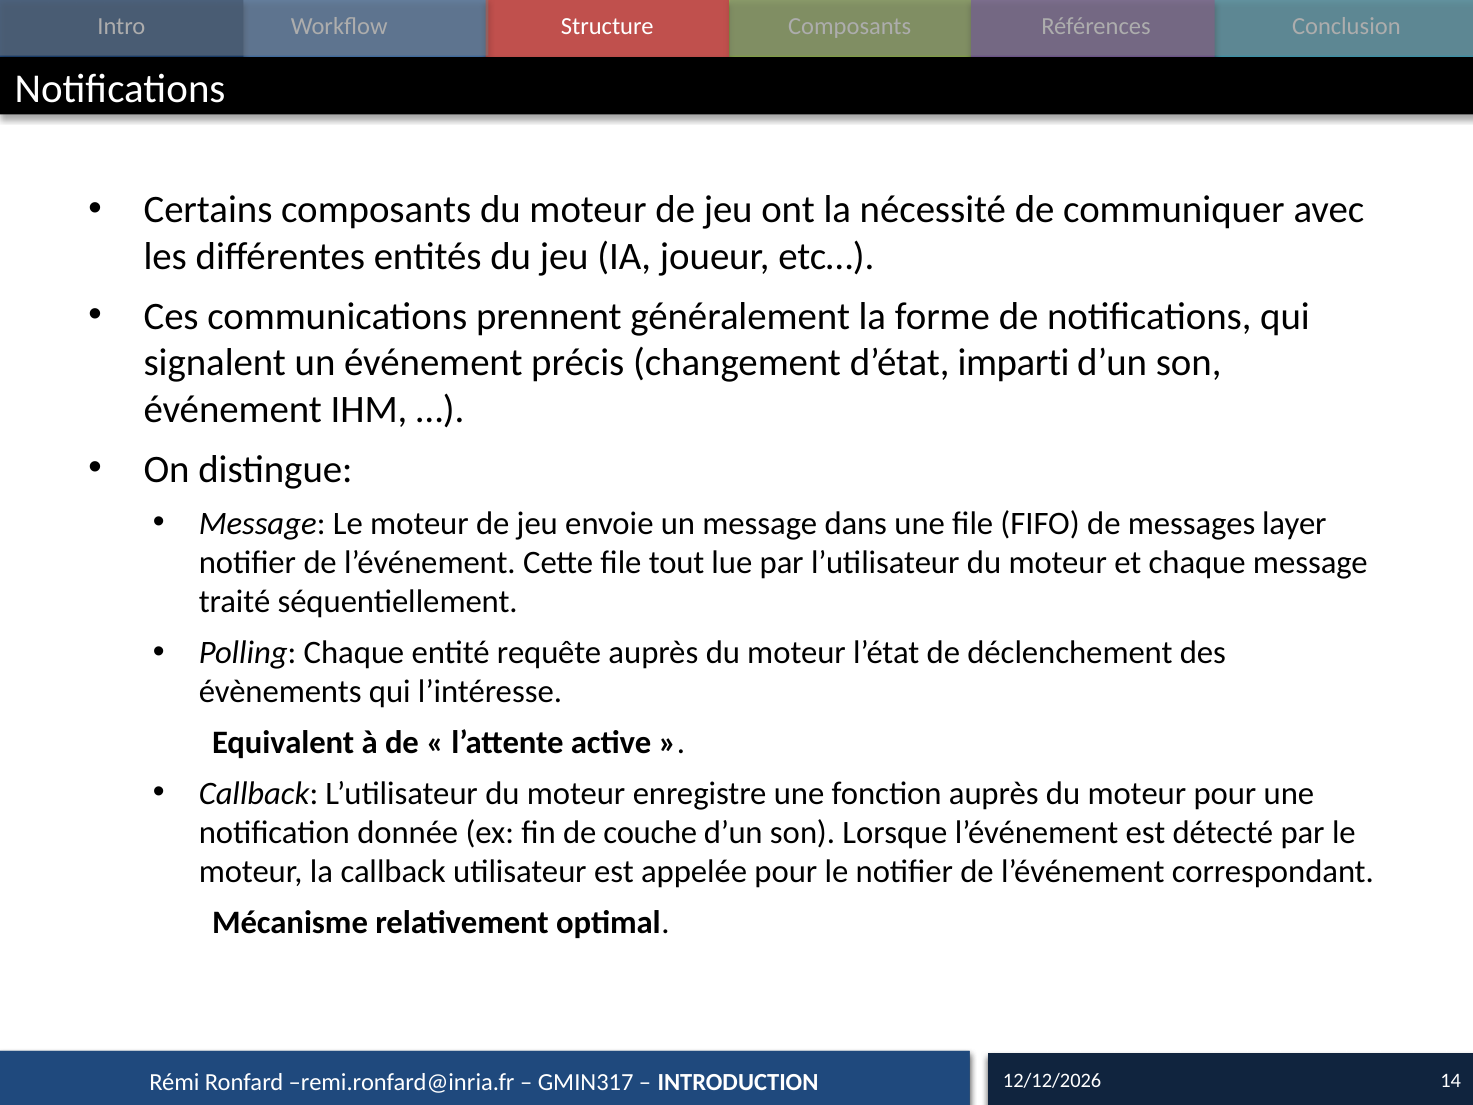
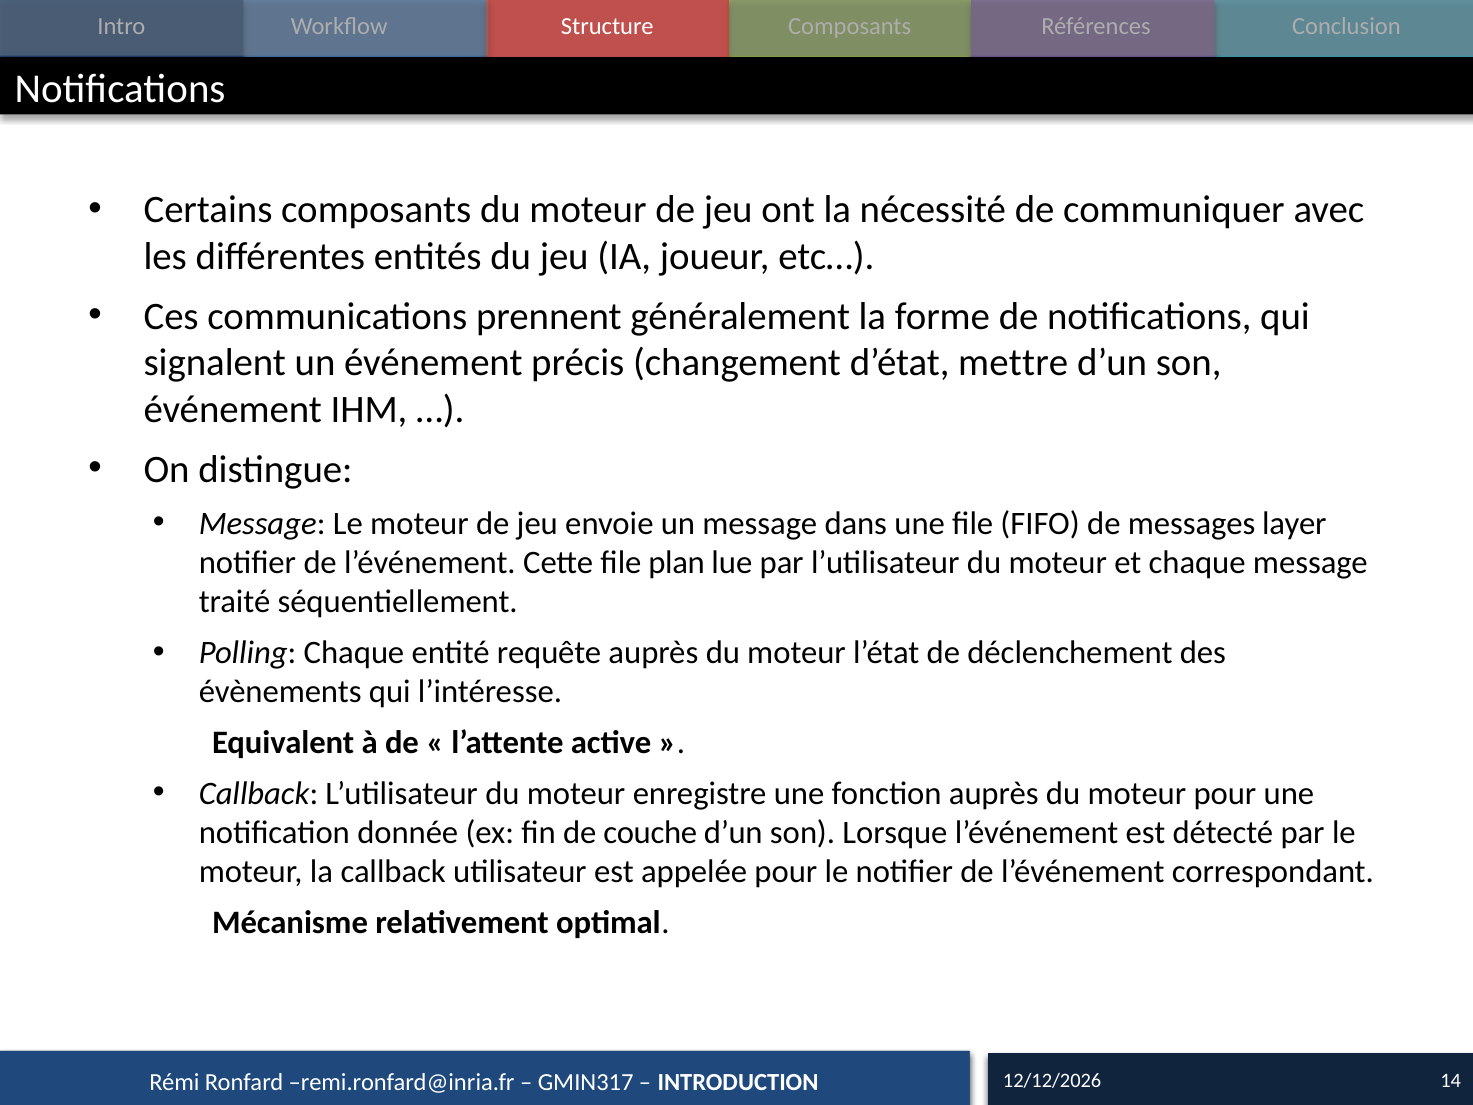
imparti: imparti -> mettre
tout: tout -> plan
